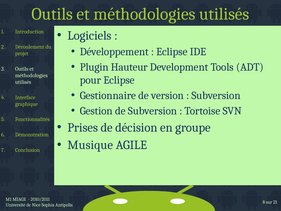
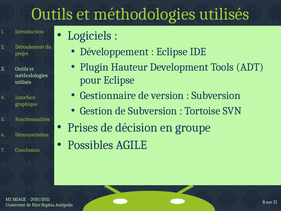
Musique: Musique -> Possibles
